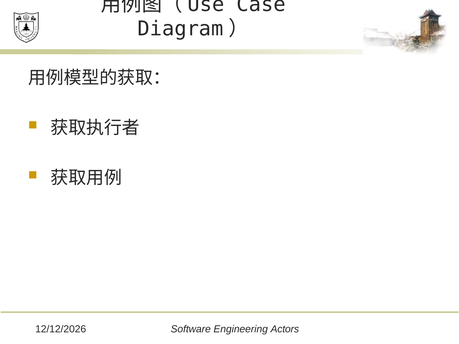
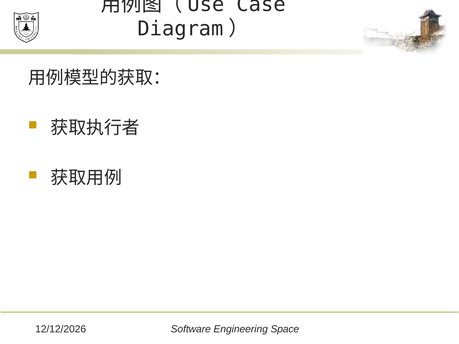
Actors: Actors -> Space
